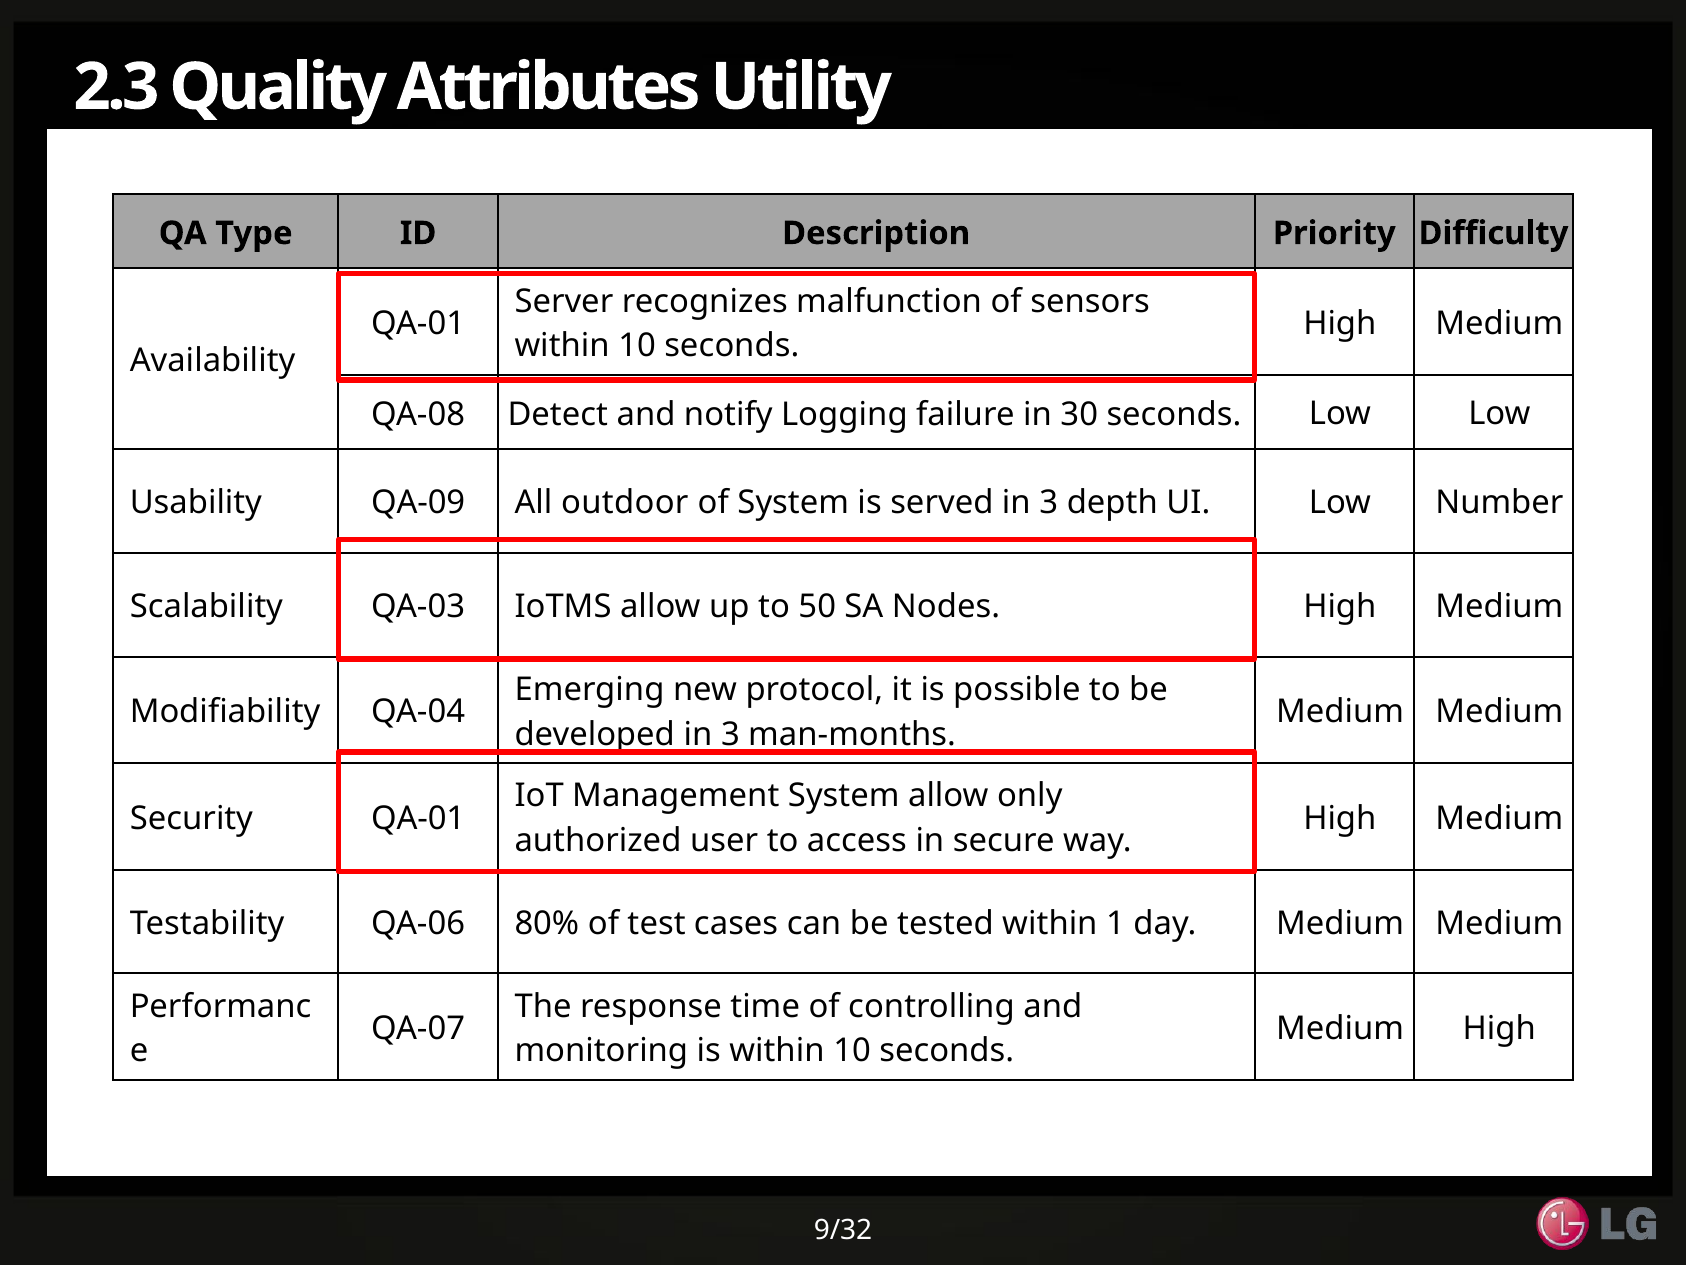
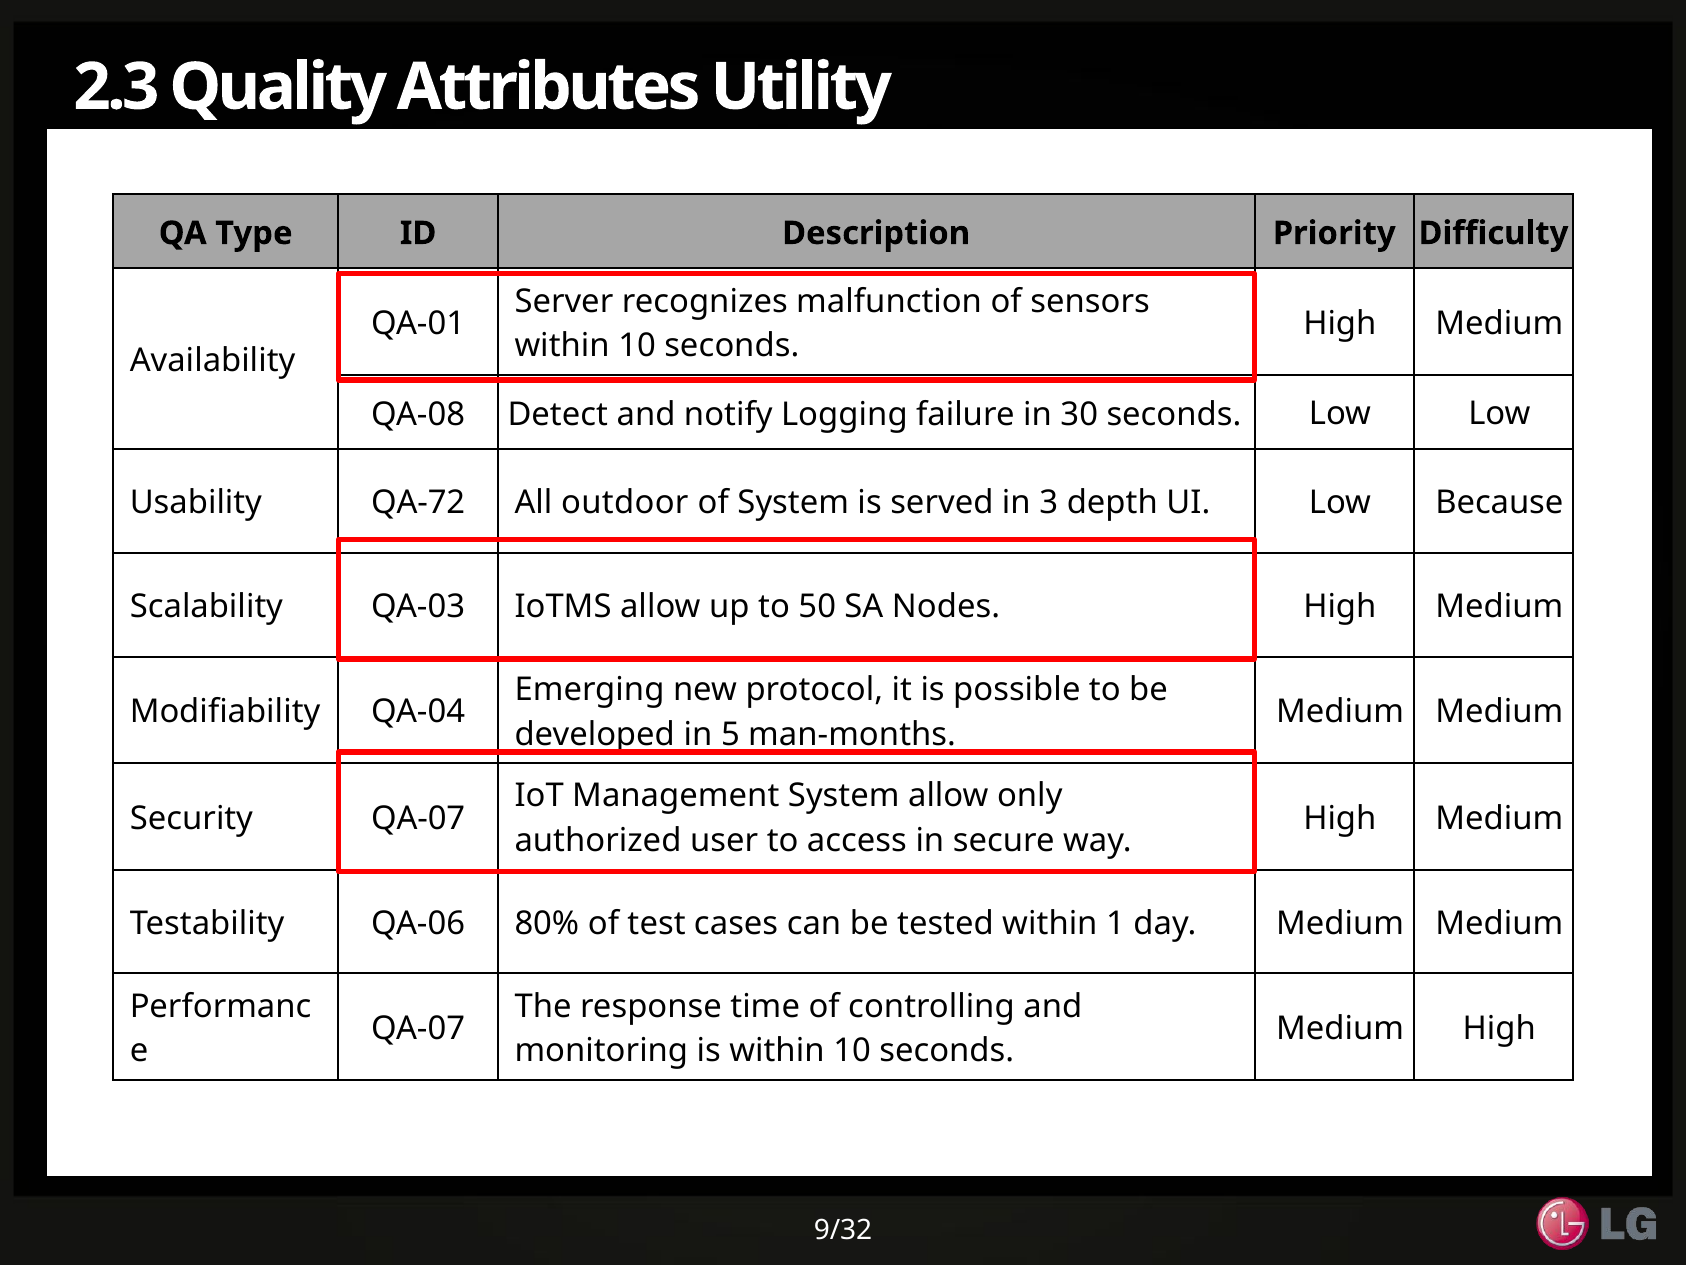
QA-09: QA-09 -> QA-72
Number: Number -> Because
developed in 3: 3 -> 5
Security QA-01: QA-01 -> QA-07
